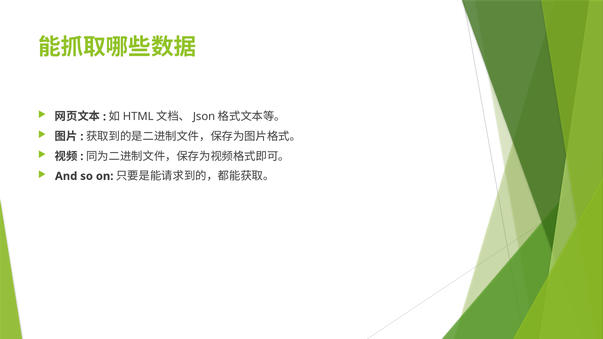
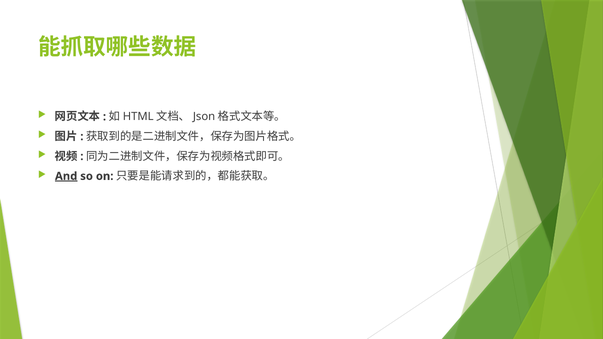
And underline: none -> present
